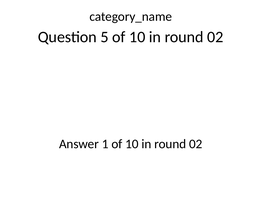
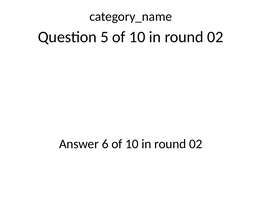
1: 1 -> 6
